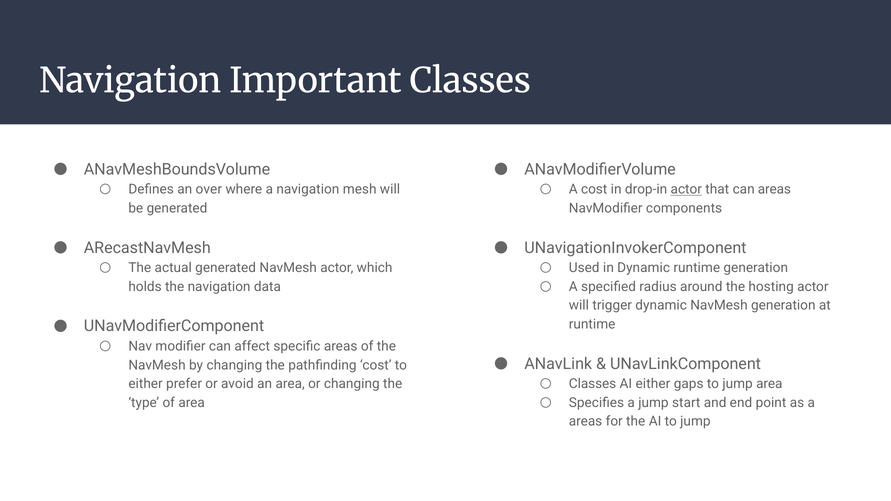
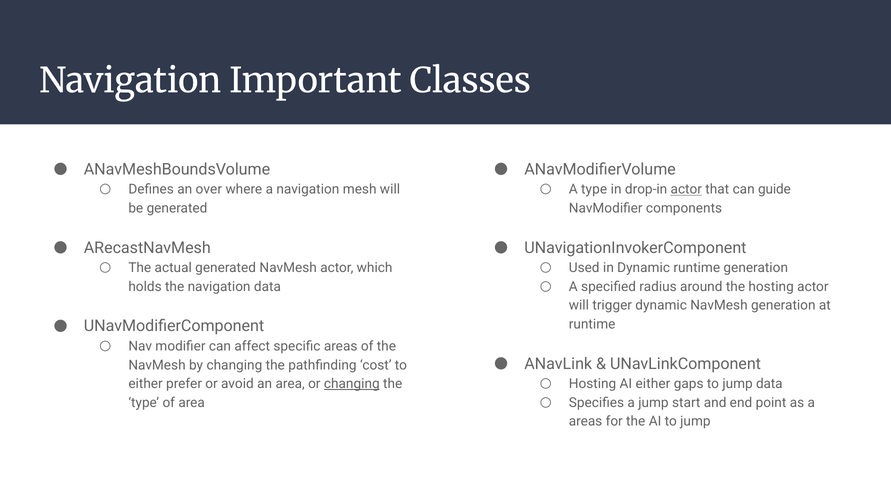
A cost: cost -> type
can areas: areas -> guide
Classes at (593, 384): Classes -> Hosting
jump area: area -> data
changing at (352, 384) underline: none -> present
